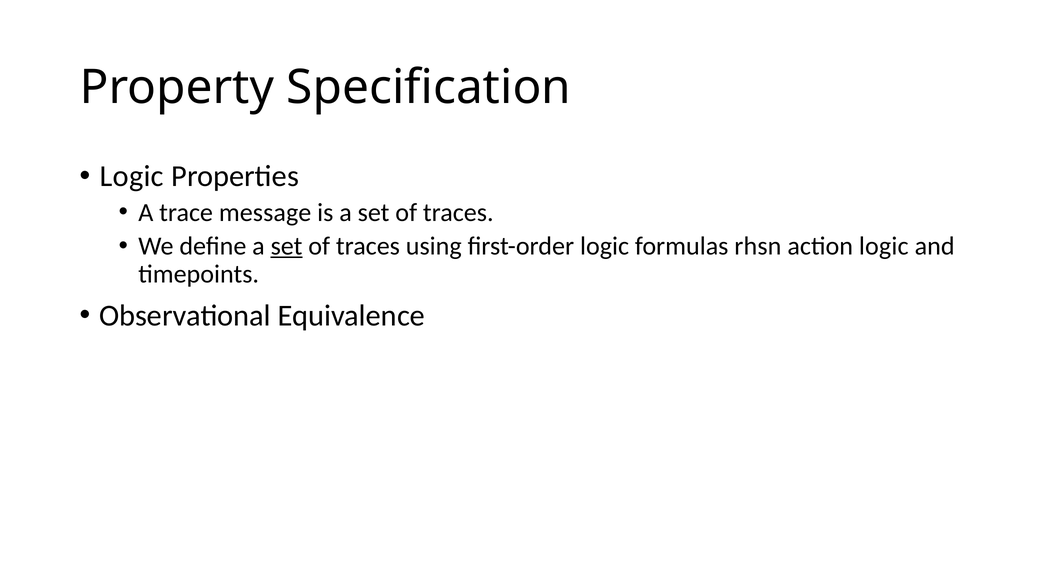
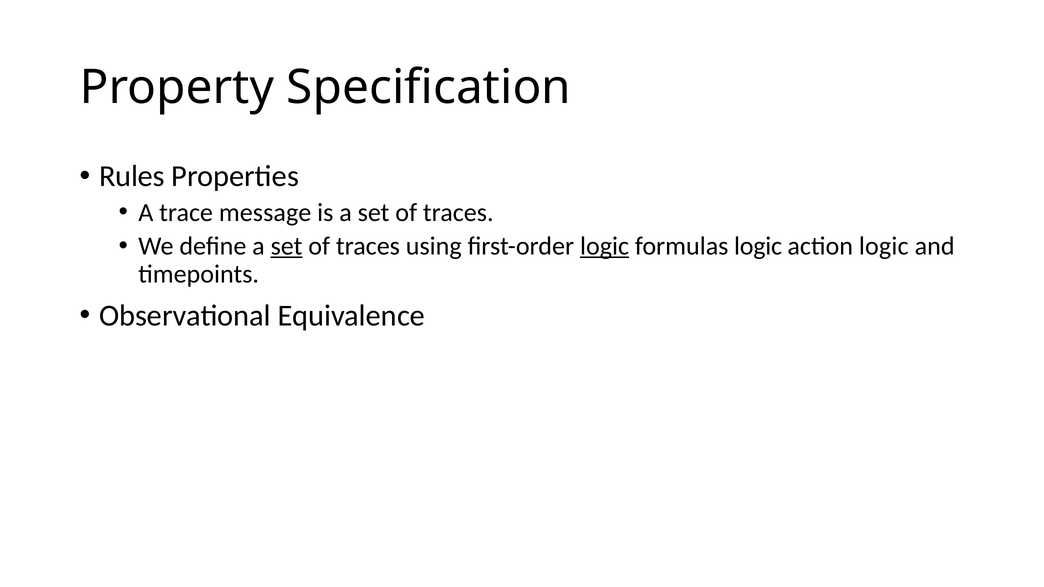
Logic at (132, 177): Logic -> Rules
logic at (605, 246) underline: none -> present
formulas rhsn: rhsn -> logic
